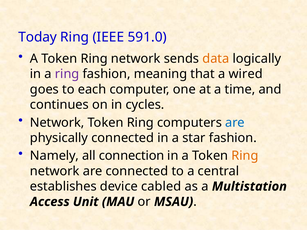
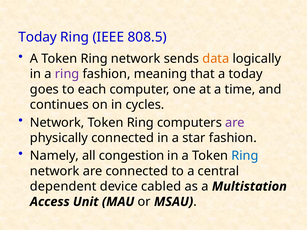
591.0: 591.0 -> 808.5
a wired: wired -> today
are at (235, 123) colour: blue -> purple
connection: connection -> congestion
Ring at (245, 156) colour: orange -> blue
establishes: establishes -> dependent
